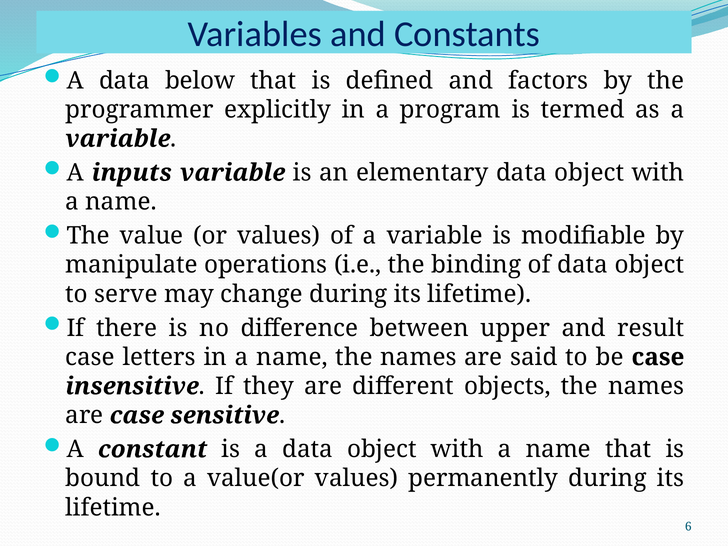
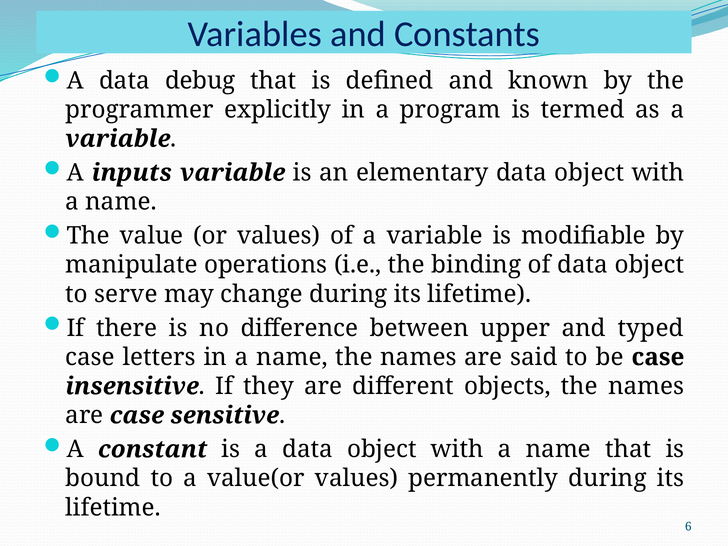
below: below -> debug
factors: factors -> known
result: result -> typed
